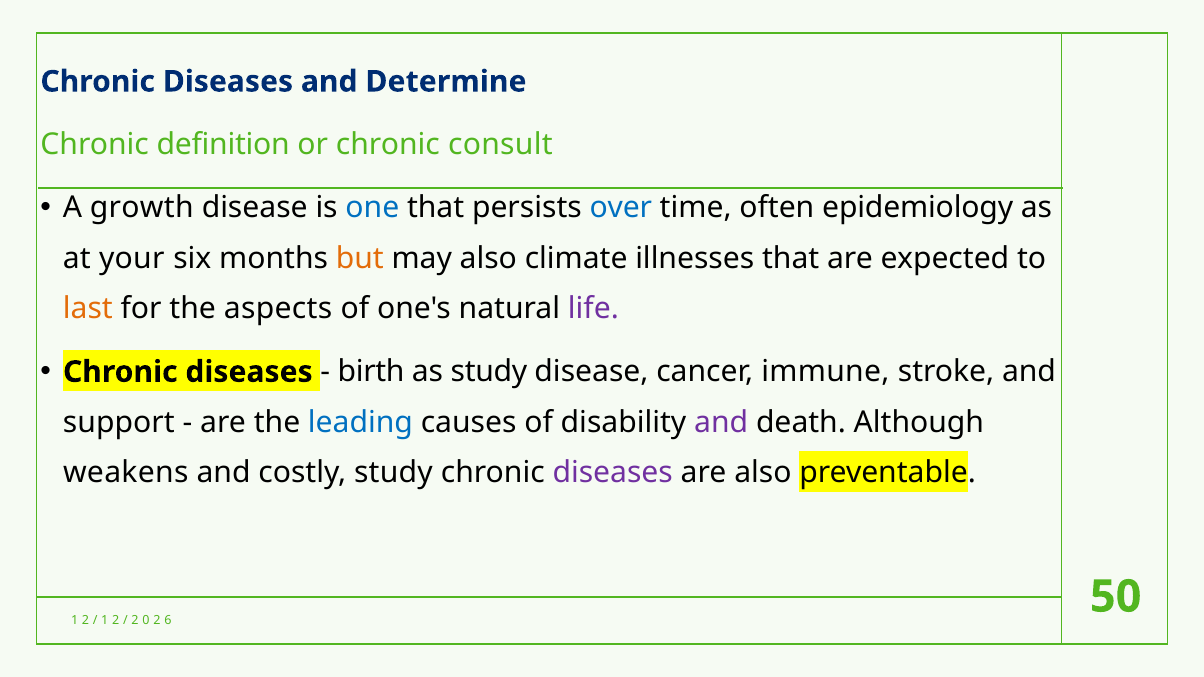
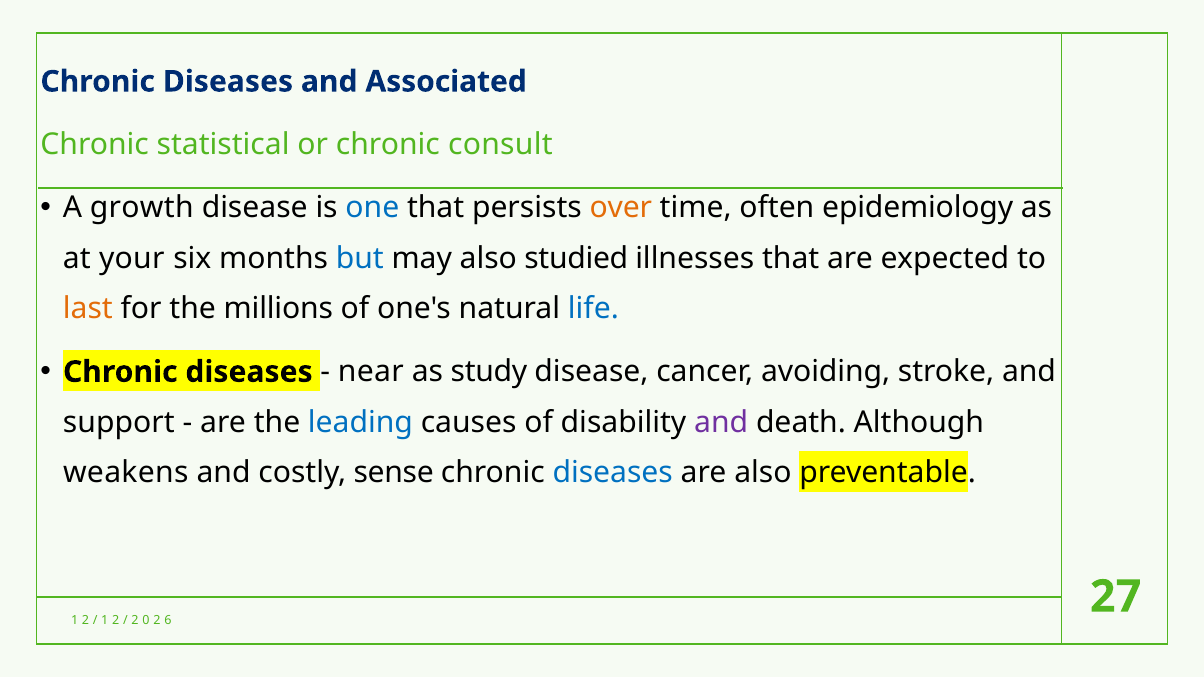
Determine: Determine -> Associated
definition: definition -> statistical
over colour: blue -> orange
but colour: orange -> blue
climate: climate -> studied
aspects: aspects -> millions
life colour: purple -> blue
birth: birth -> near
immune: immune -> avoiding
costly study: study -> sense
diseases at (613, 473) colour: purple -> blue
50: 50 -> 27
